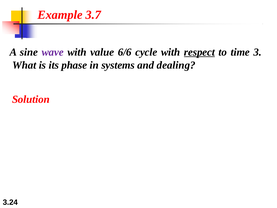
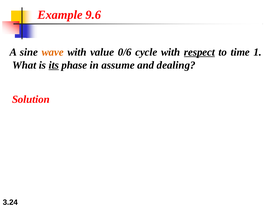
3.7: 3.7 -> 9.6
wave colour: purple -> orange
6/6: 6/6 -> 0/6
3: 3 -> 1
its underline: none -> present
systems: systems -> assume
